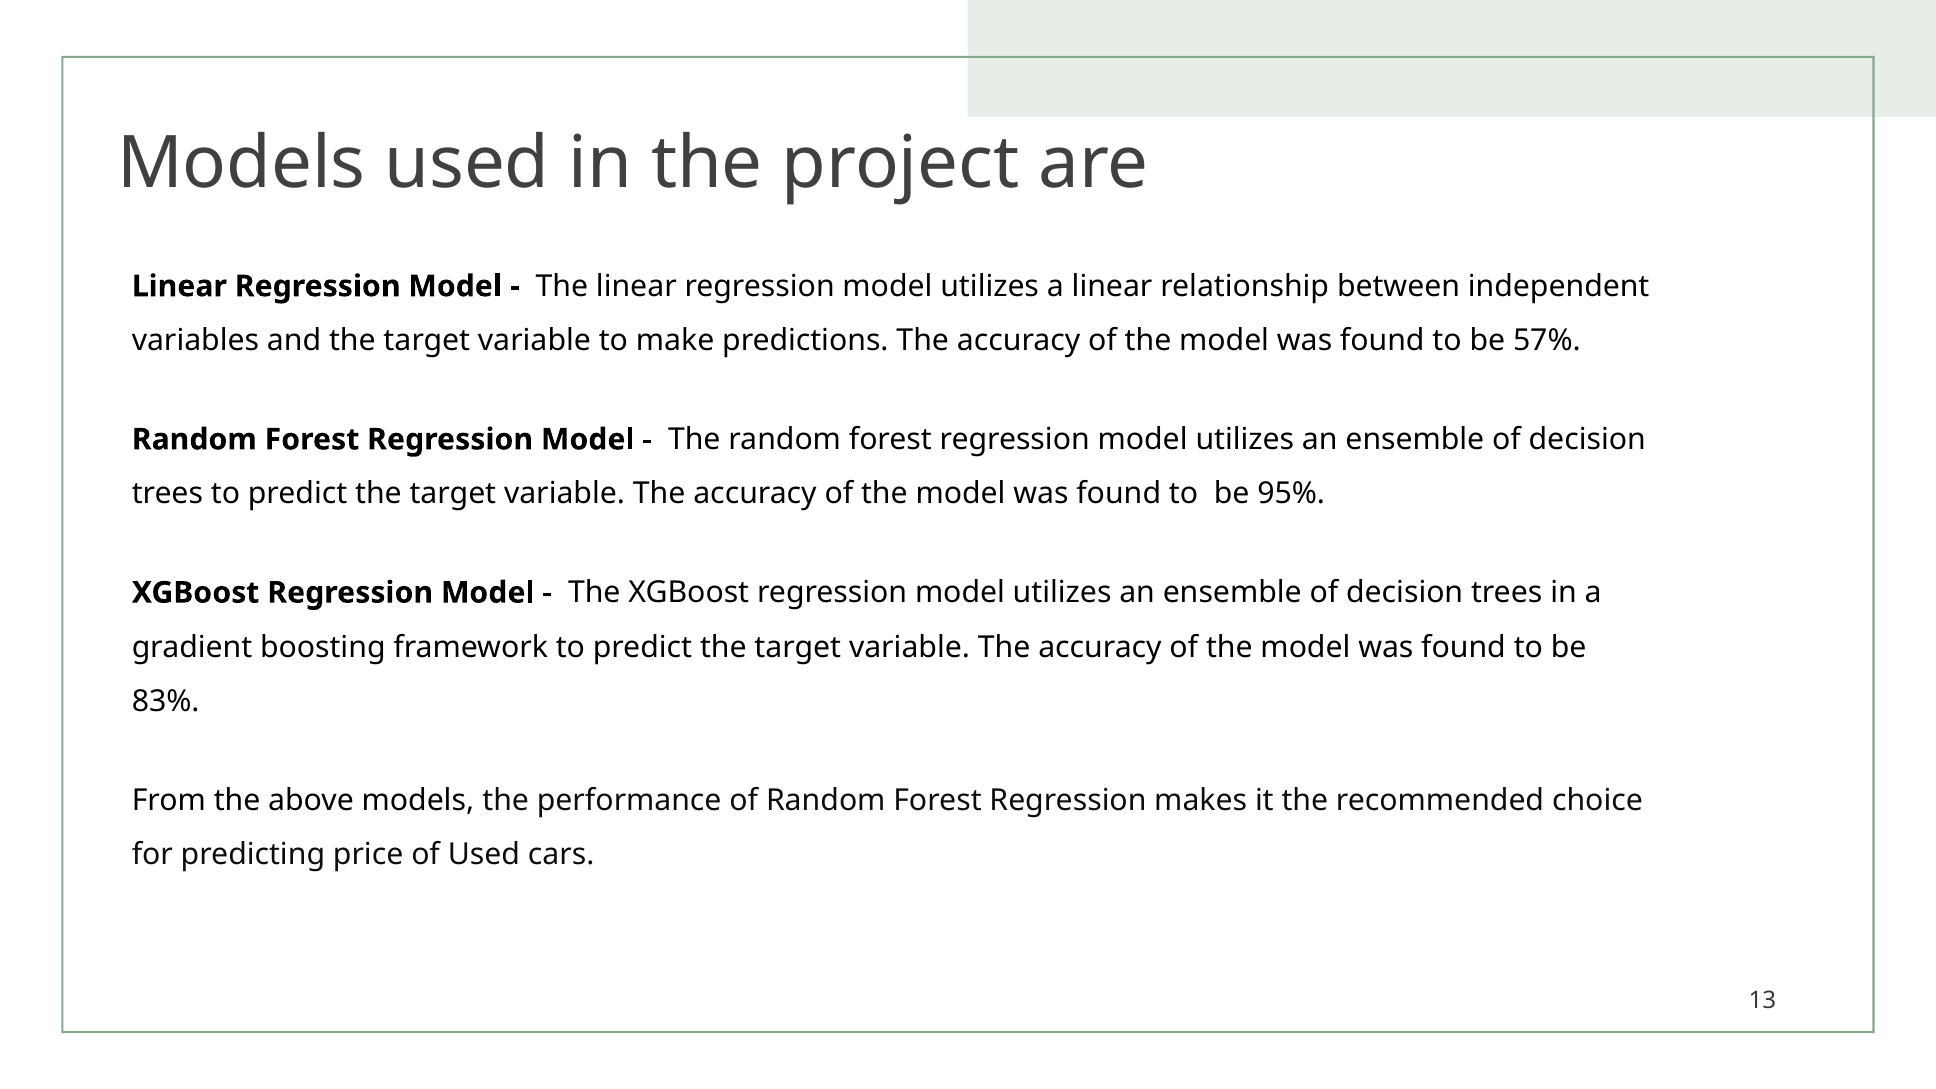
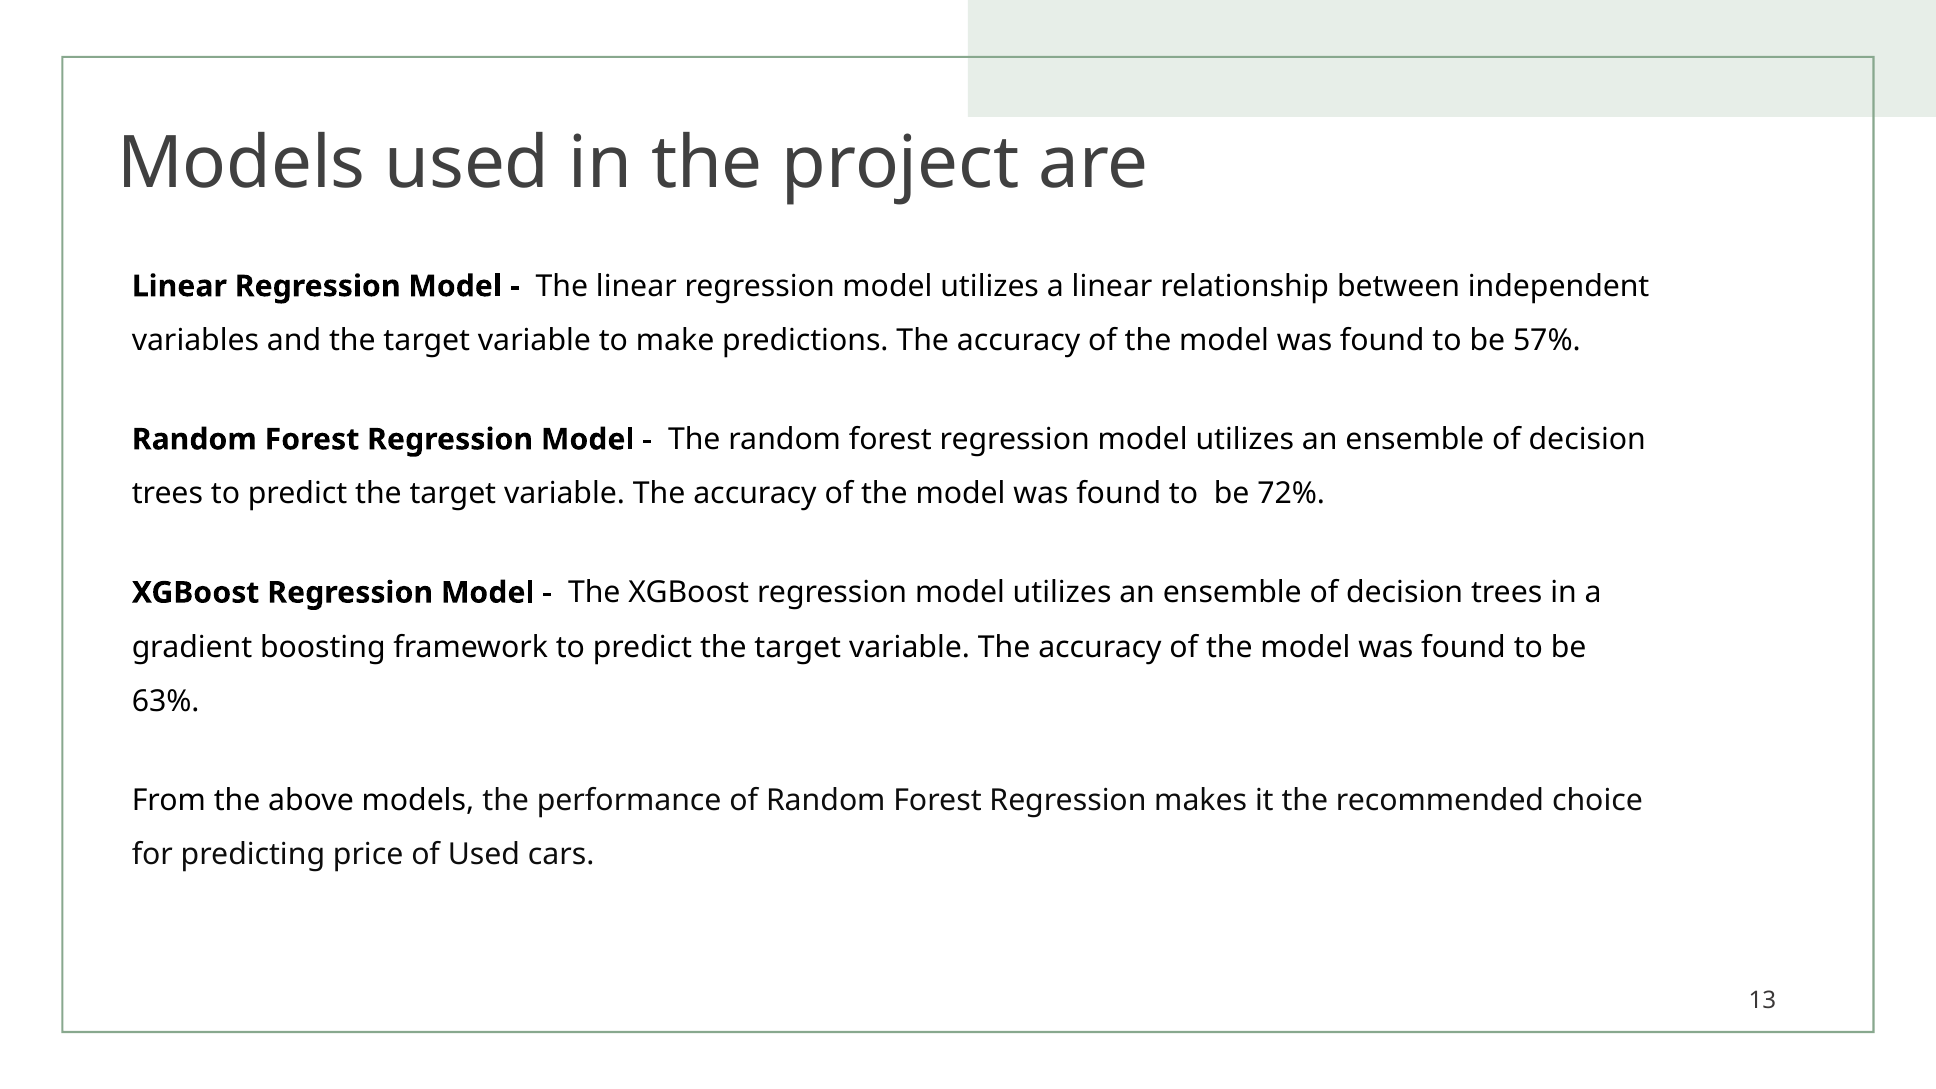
95%: 95% -> 72%
83%: 83% -> 63%
